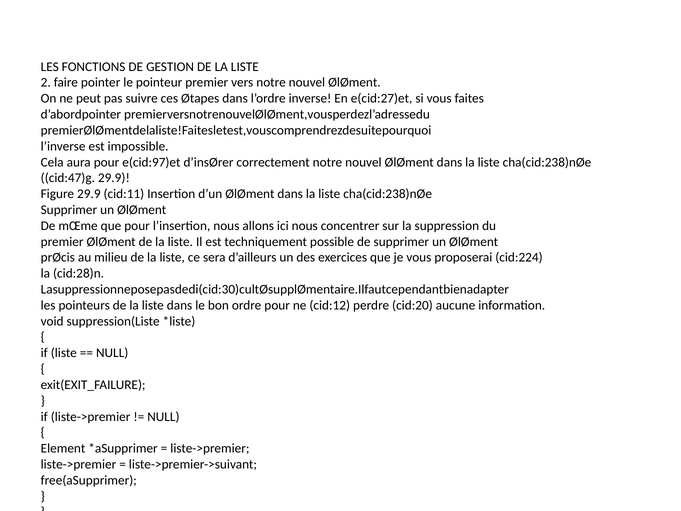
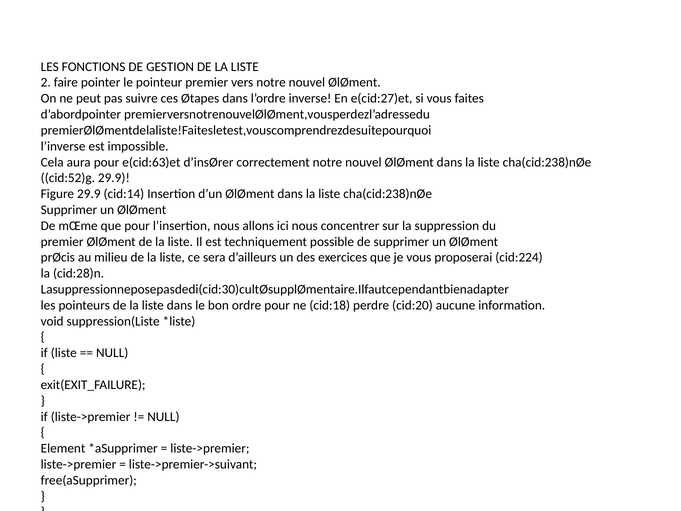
e(cid:97)et: e(cid:97)et -> e(cid:63)et
cid:47)g: cid:47)g -> cid:52)g
cid:11: cid:11 -> cid:14
cid:12: cid:12 -> cid:18
